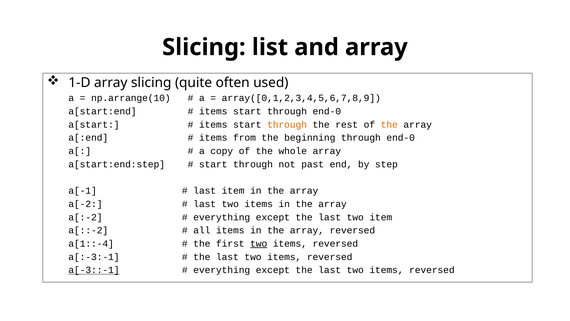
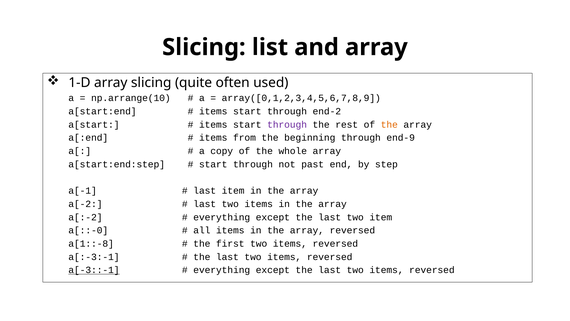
start through end-0: end-0 -> end-2
through at (287, 124) colour: orange -> purple
beginning through end-0: end-0 -> end-9
a[::-2: a[::-2 -> a[::-0
a[1::-4: a[1::-4 -> a[1::-8
two at (259, 243) underline: present -> none
